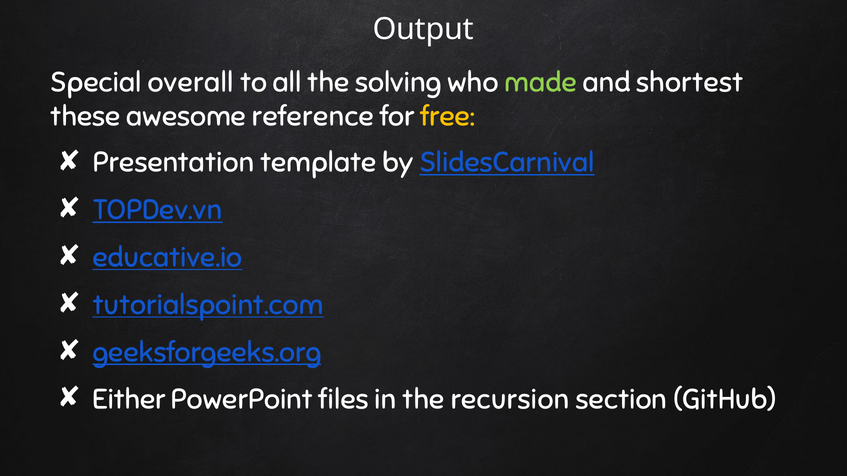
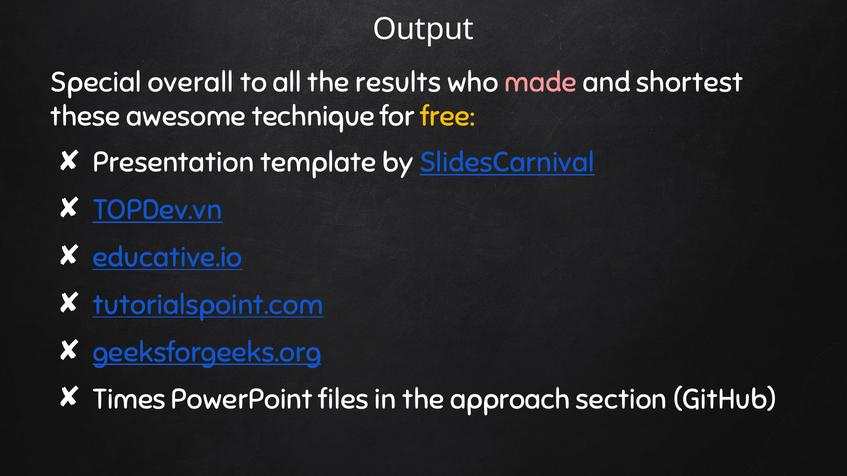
solving: solving -> results
made colour: light green -> pink
reference: reference -> technique
Either: Either -> Times
recursion: recursion -> approach
